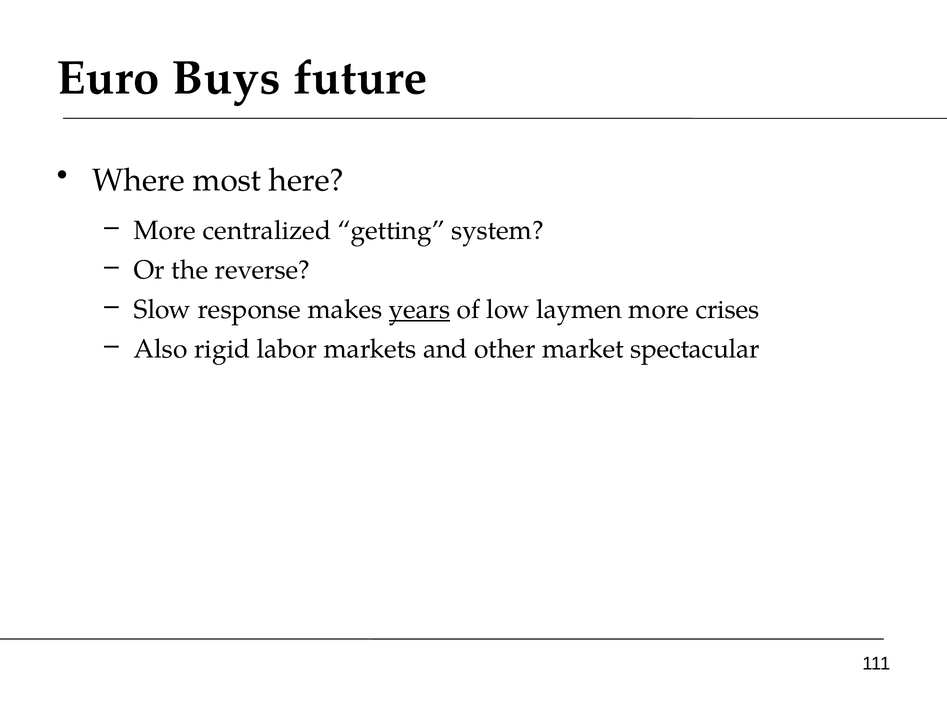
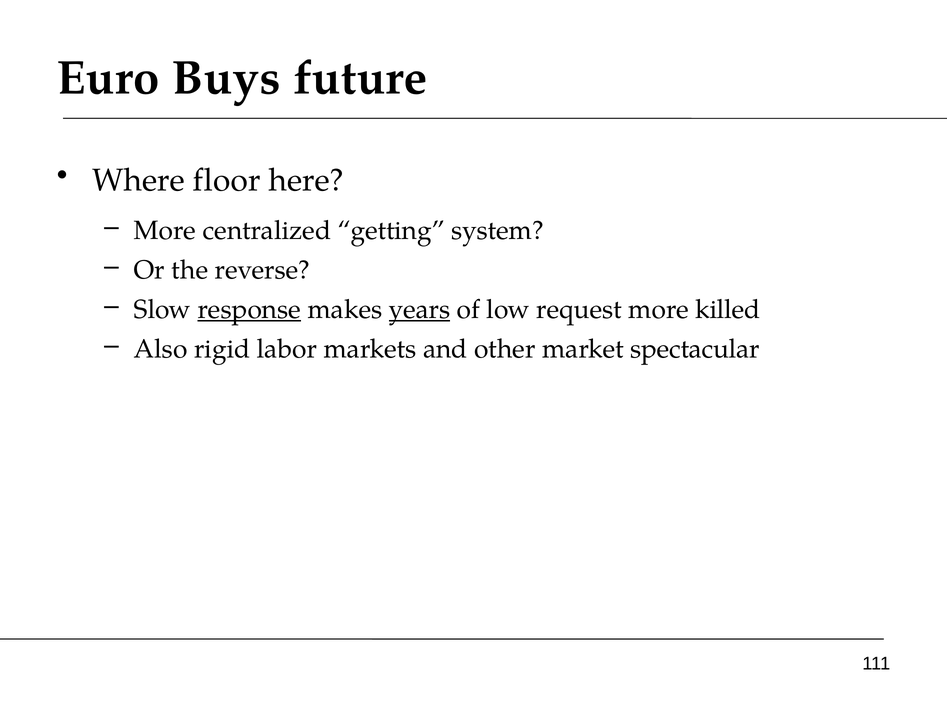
most: most -> floor
response underline: none -> present
laymen: laymen -> request
crises: crises -> killed
